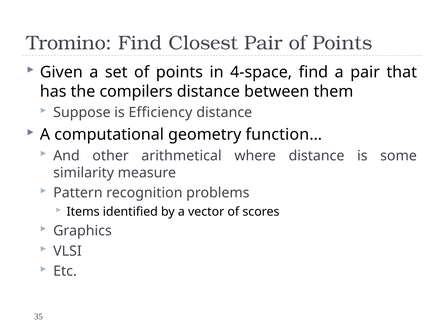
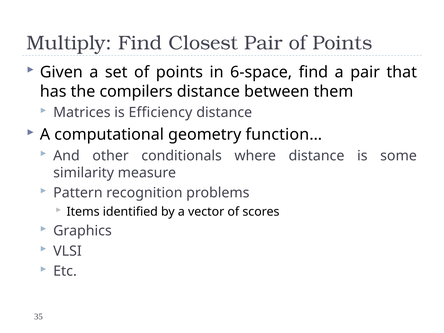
Tromino: Tromino -> Multiply
4-space: 4-space -> 6-space
Suppose: Suppose -> Matrices
arithmetical: arithmetical -> conditionals
